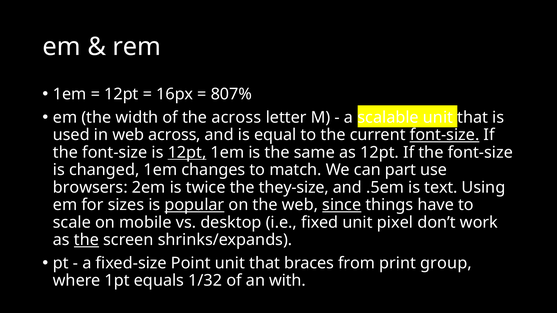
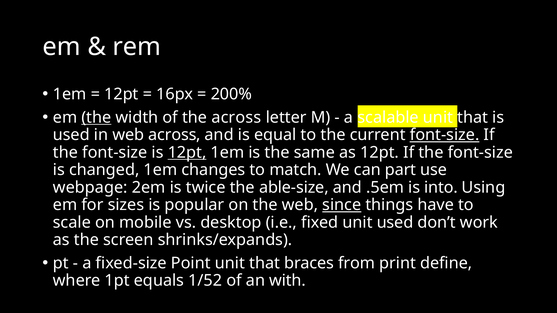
807%: 807% -> 200%
the at (96, 117) underline: none -> present
browsers: browsers -> webpage
they-size: they-size -> able-size
text: text -> into
popular underline: present -> none
unit pixel: pixel -> used
the at (86, 240) underline: present -> none
group: group -> define
1/32: 1/32 -> 1/52
